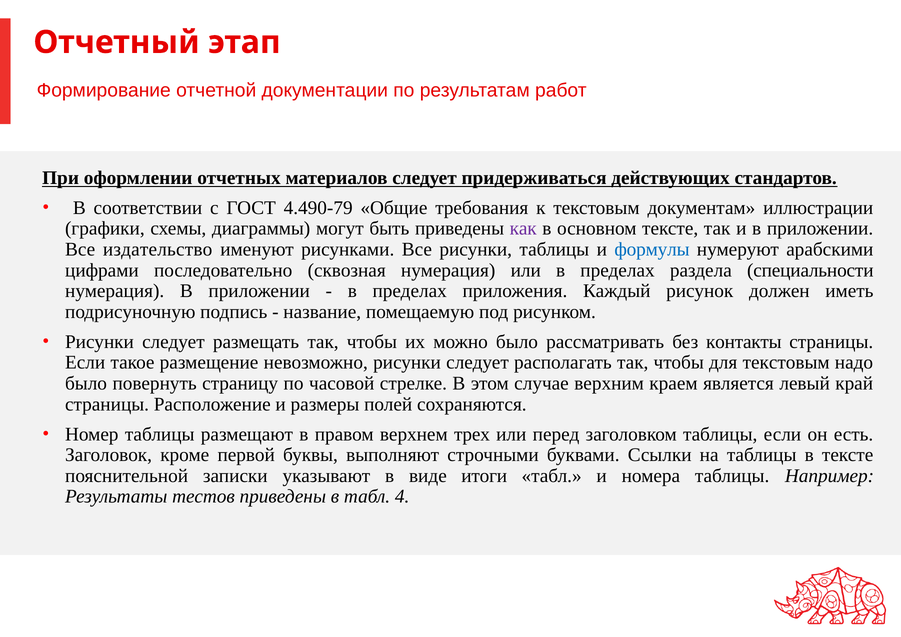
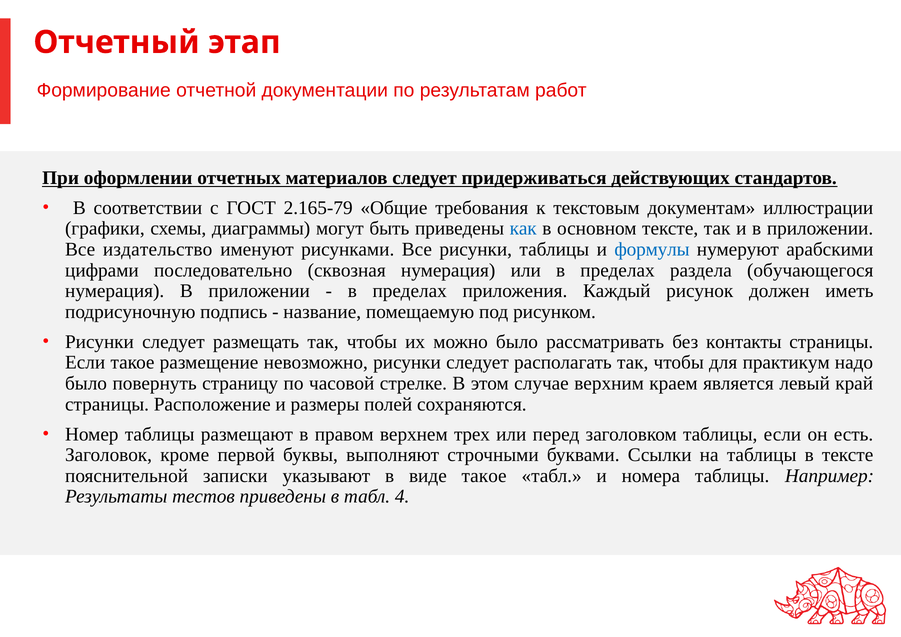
4.490-79: 4.490-79 -> 2.165-79
как colour: purple -> blue
специальности: специальности -> обучающегося
для текстовым: текстовым -> практикум
виде итоги: итоги -> такое
